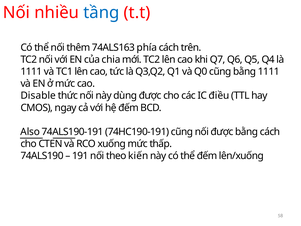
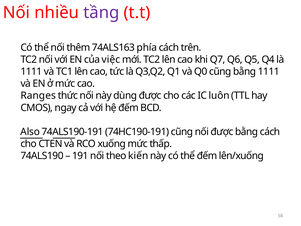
tầng colour: blue -> purple
chia: chia -> việc
Disable: Disable -> Ranges
điều: điều -> luôn
